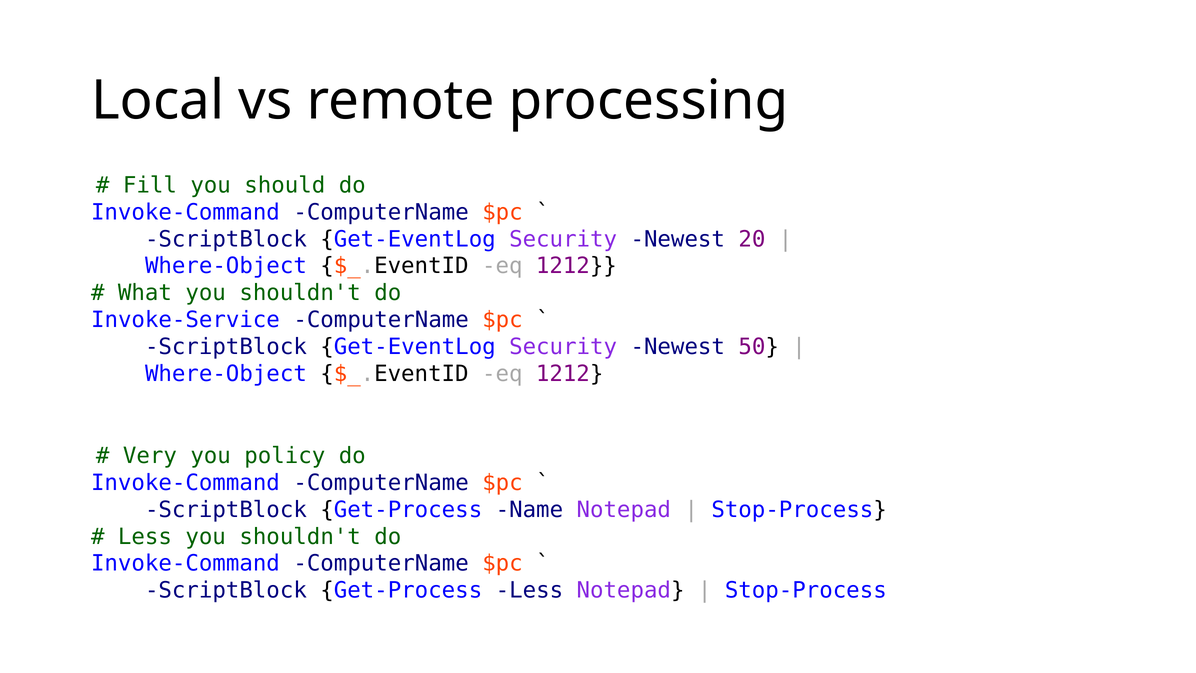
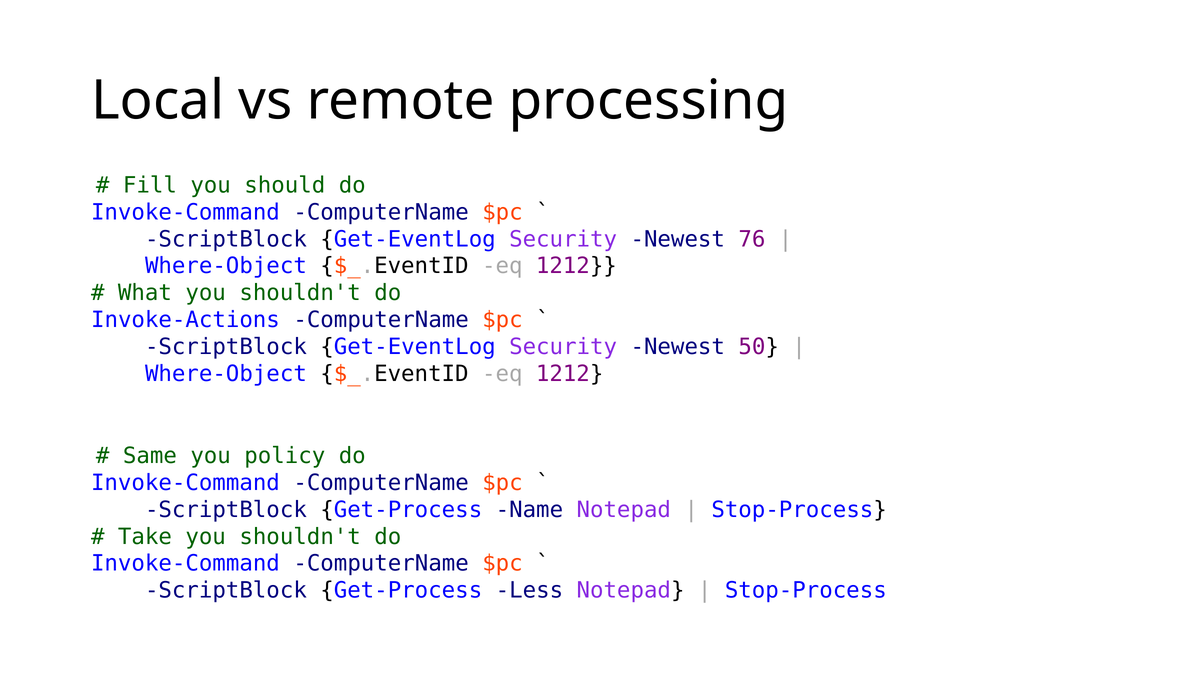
20: 20 -> 76
Invoke-Service: Invoke-Service -> Invoke-Actions
Very: Very -> Same
Less at (145, 536): Less -> Take
